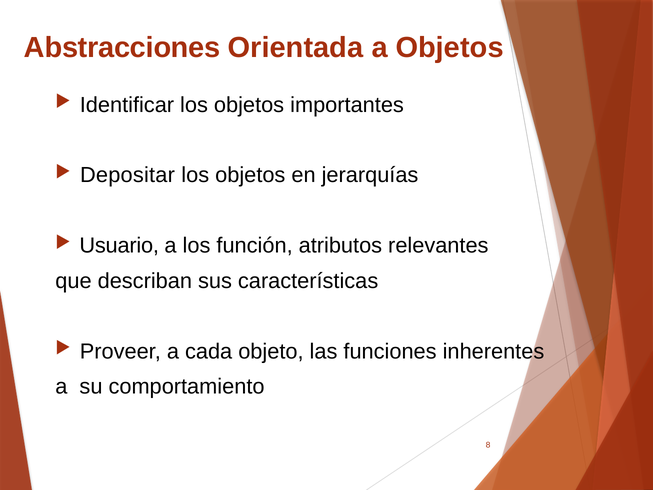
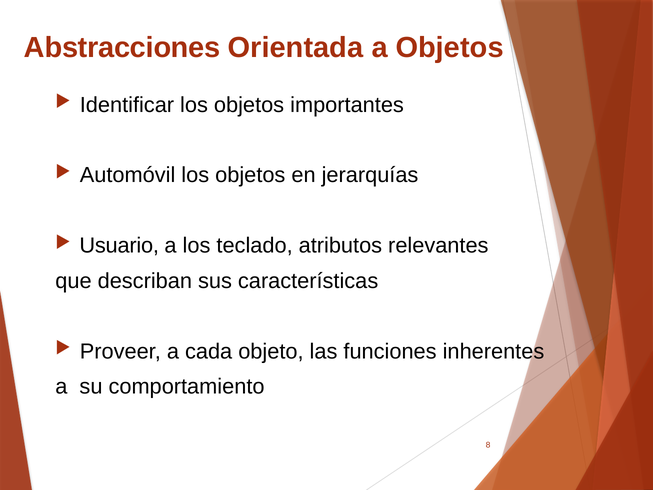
Depositar: Depositar -> Automóvil
función: función -> teclado
